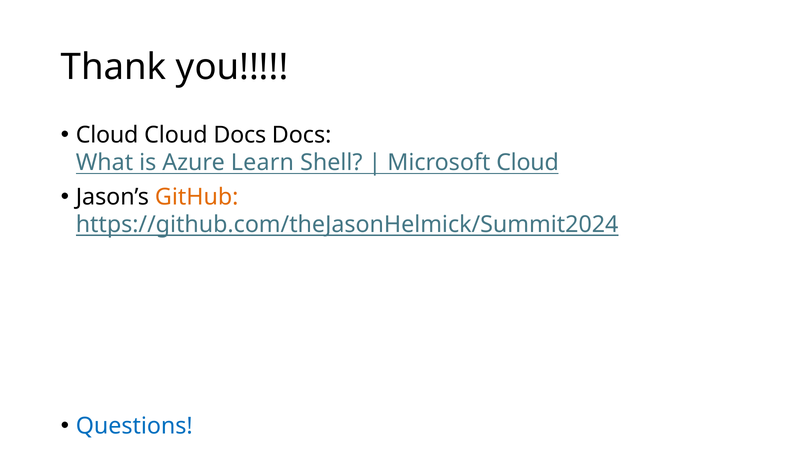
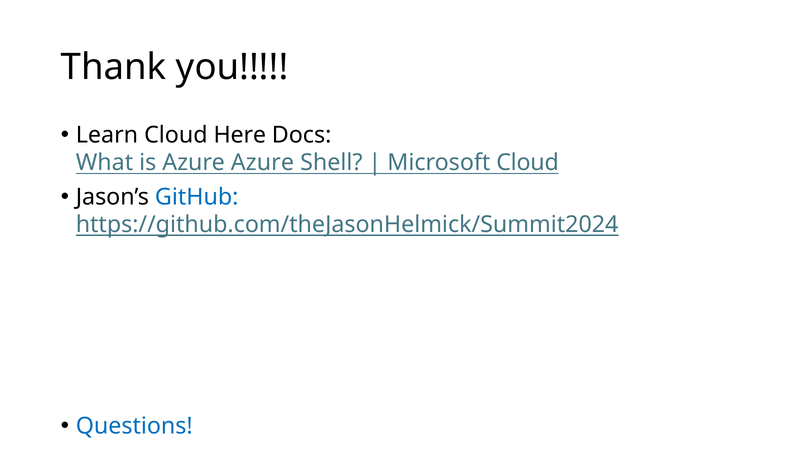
Cloud at (107, 135): Cloud -> Learn
Cloud Docs: Docs -> Here
Azure Learn: Learn -> Azure
GitHub colour: orange -> blue
